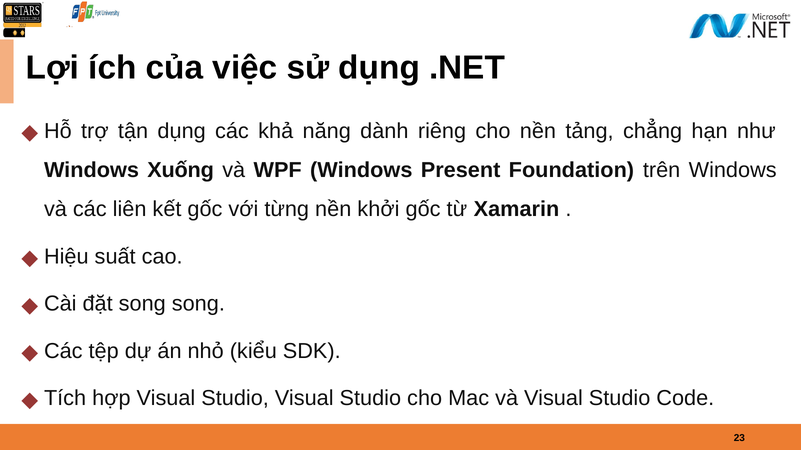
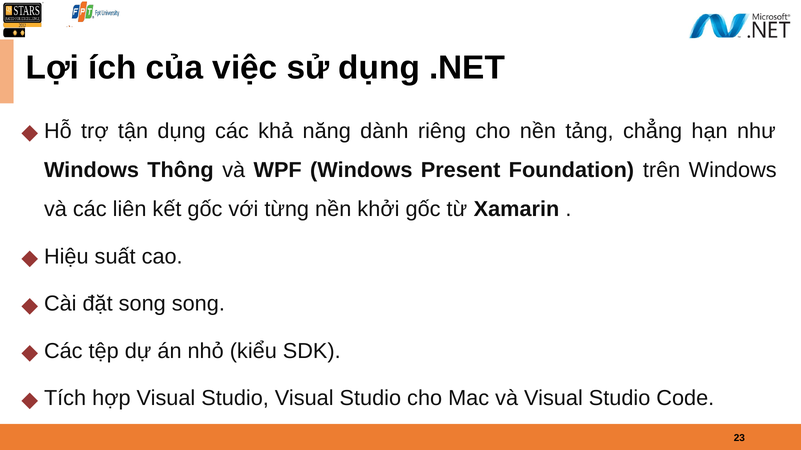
Xuống: Xuống -> Thông
